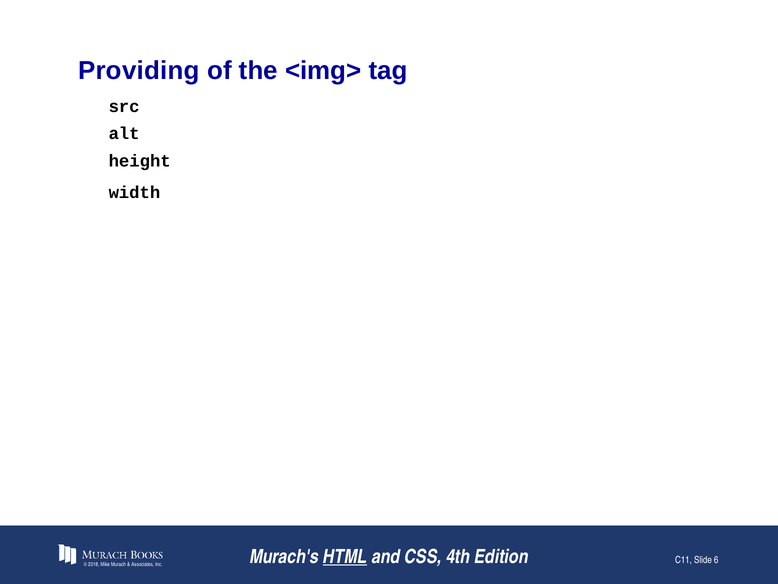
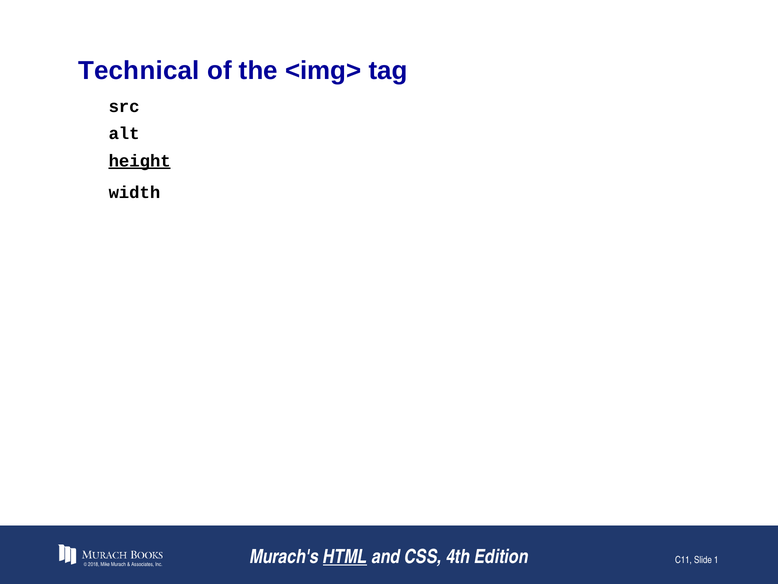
Providing: Providing -> Technical
height underline: none -> present
6: 6 -> 1
